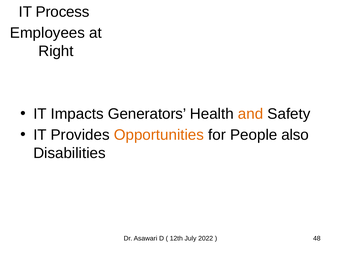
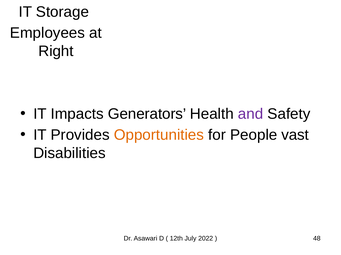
Process: Process -> Storage
and colour: orange -> purple
also: also -> vast
